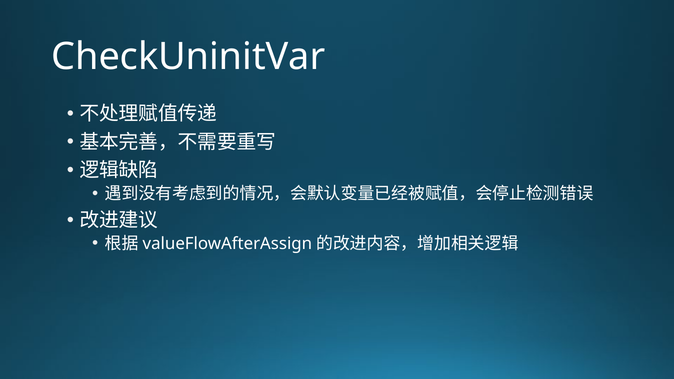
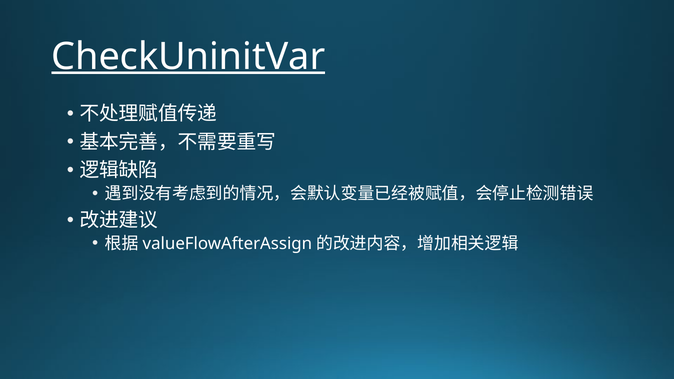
CheckUninitVar underline: none -> present
